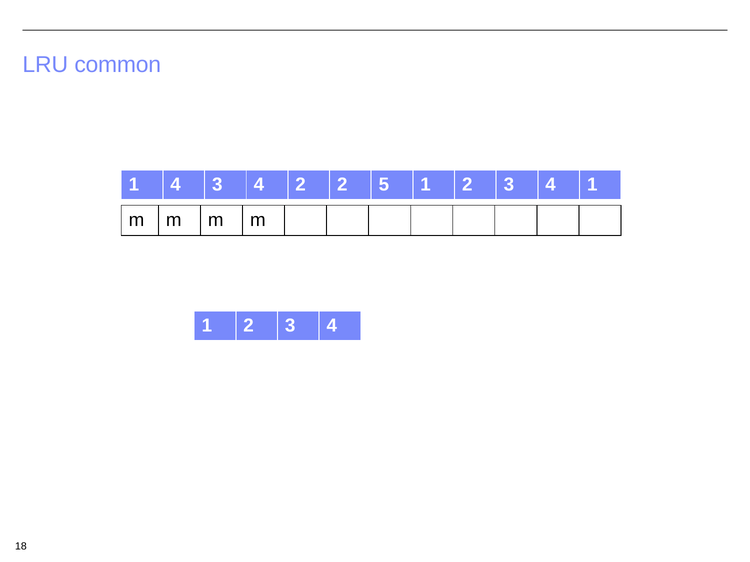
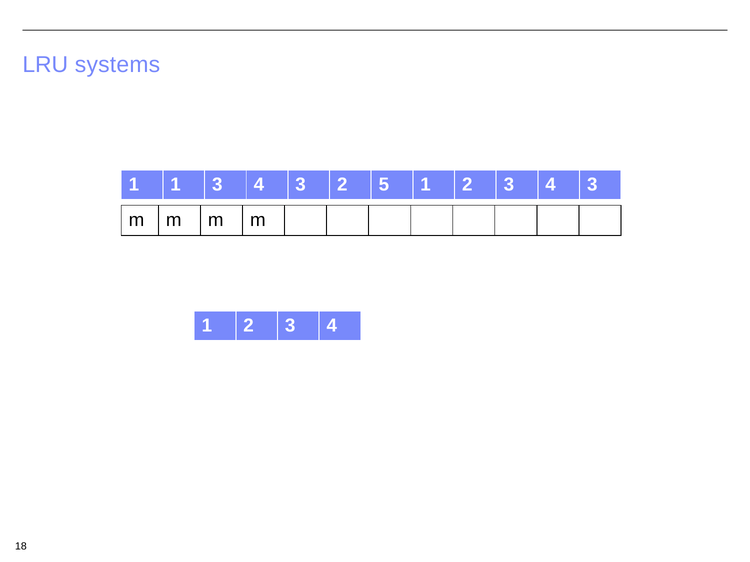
common: common -> systems
1 4: 4 -> 1
2 at (301, 185): 2 -> 3
2 3 4 1: 1 -> 3
